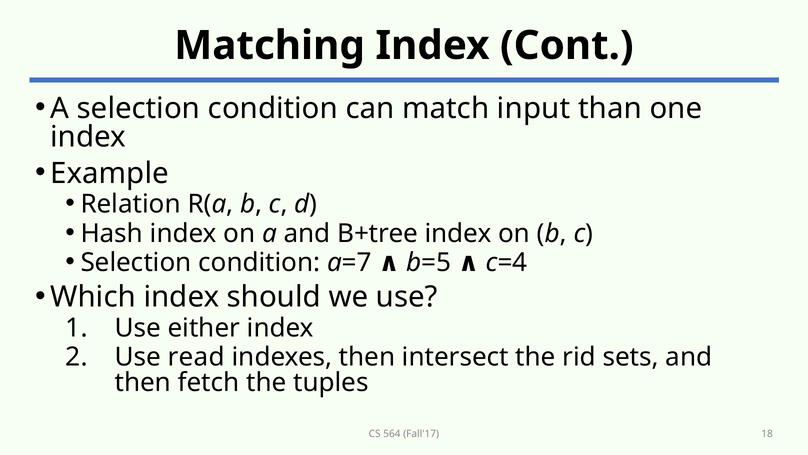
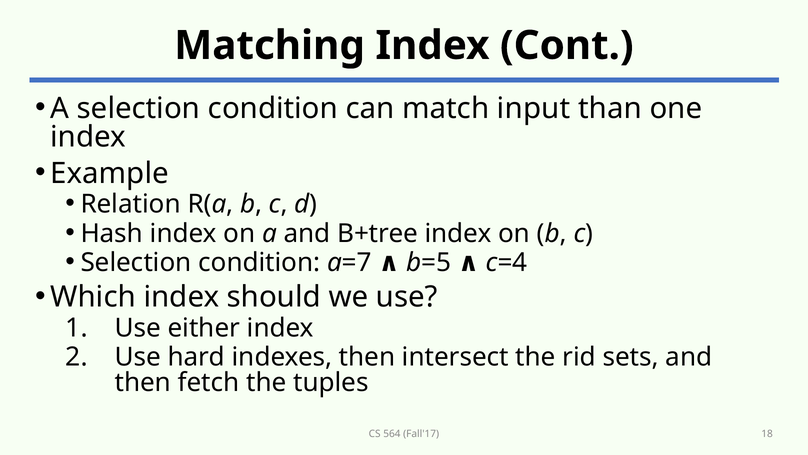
read: read -> hard
